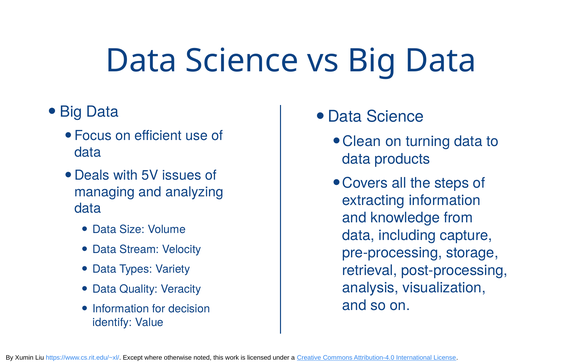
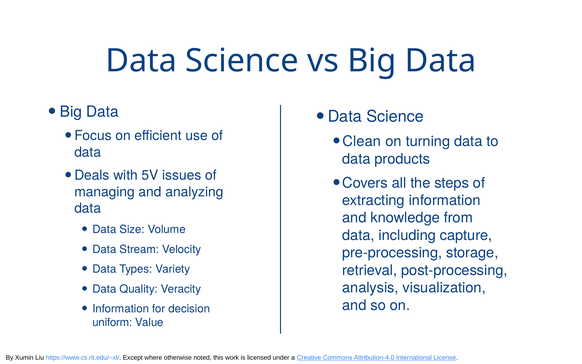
identify: identify -> uniform
